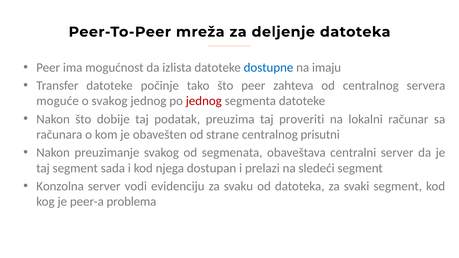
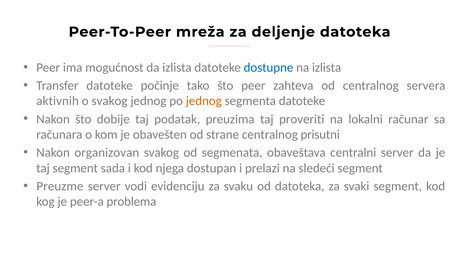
na imaju: imaju -> izlista
moguće: moguće -> aktivnih
jednog at (204, 101) colour: red -> orange
preuzimanje: preuzimanje -> organizovan
Konzolna: Konzolna -> Preuzme
